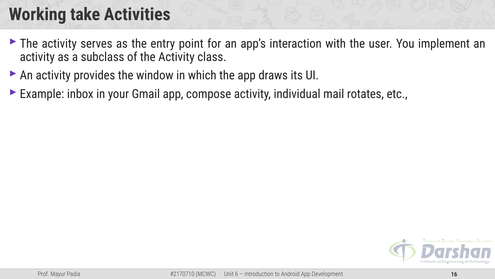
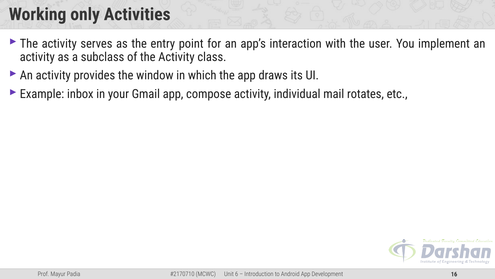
take: take -> only
